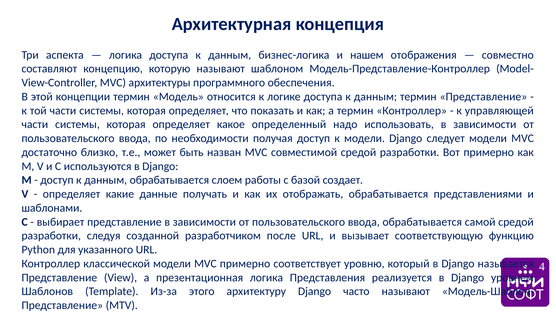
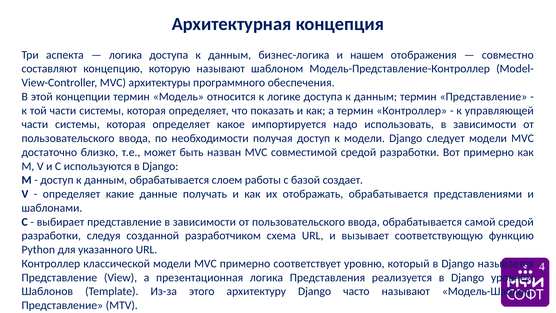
определенный: определенный -> импортируется
после: после -> схема
